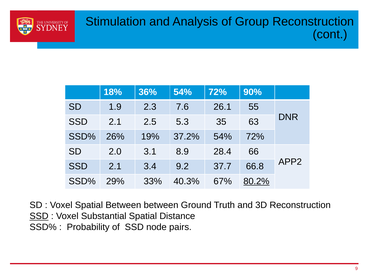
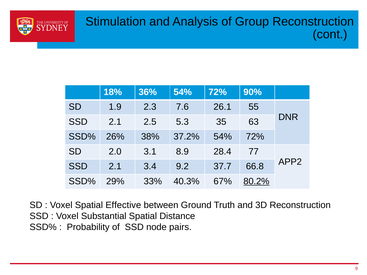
19%: 19% -> 38%
66: 66 -> 77
Spatial Between: Between -> Effective
SSD at (39, 216) underline: present -> none
